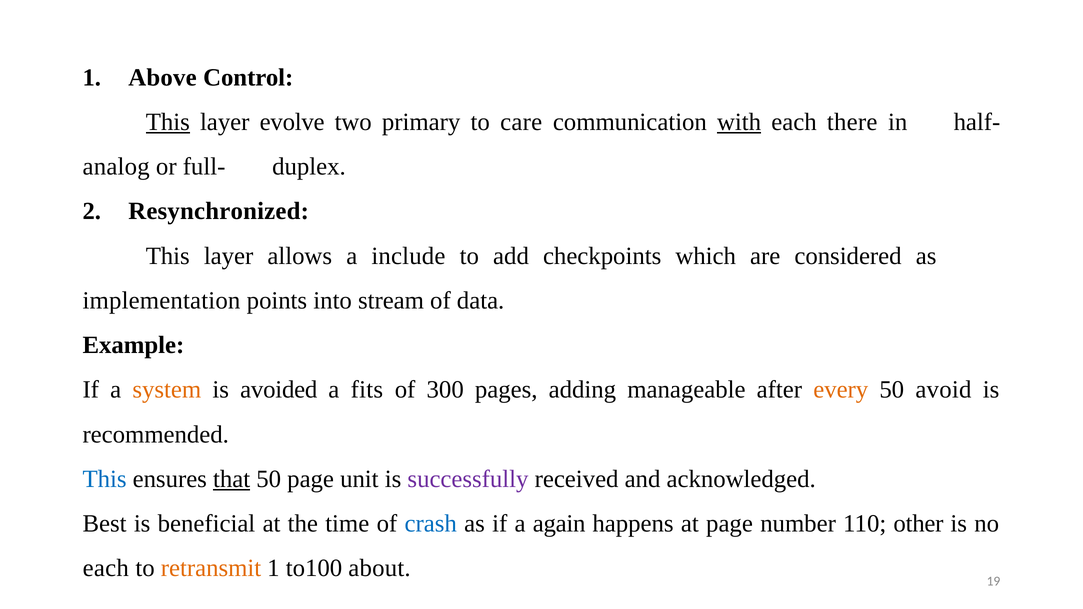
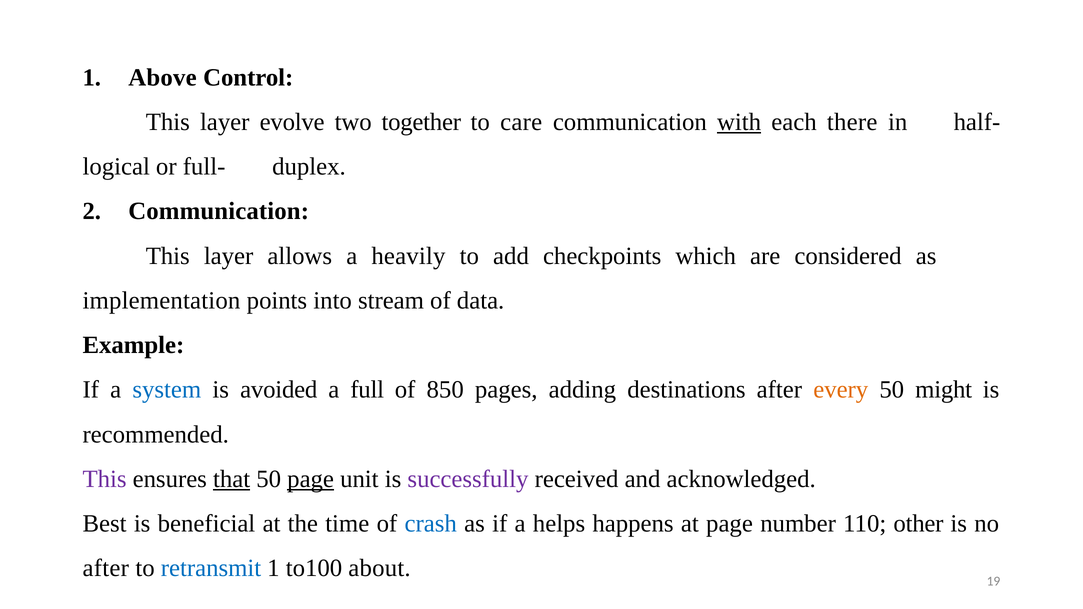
This at (168, 122) underline: present -> none
primary: primary -> together
analog: analog -> logical
Resynchronized at (219, 211): Resynchronized -> Communication
include: include -> heavily
system colour: orange -> blue
fits: fits -> full
300: 300 -> 850
manageable: manageable -> destinations
avoid: avoid -> might
This at (105, 479) colour: blue -> purple
page at (311, 479) underline: none -> present
again: again -> helps
each at (106, 568): each -> after
retransmit colour: orange -> blue
